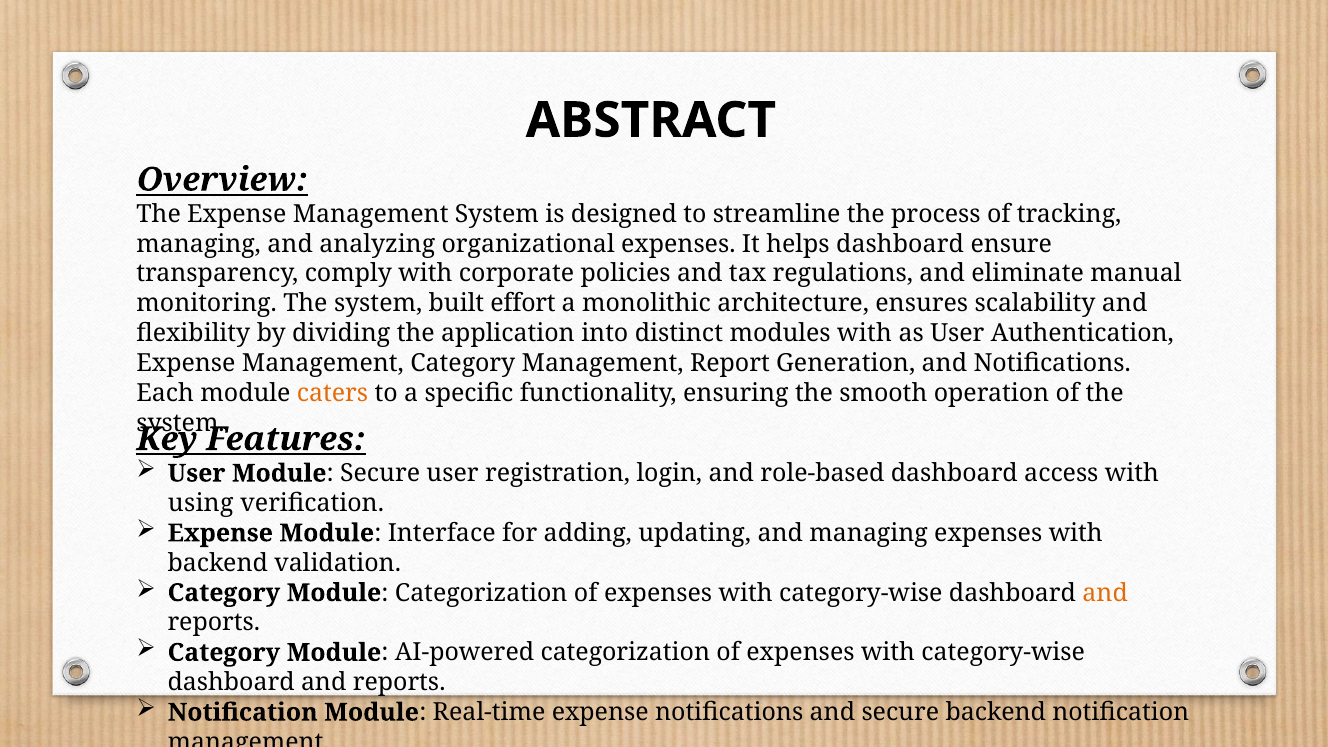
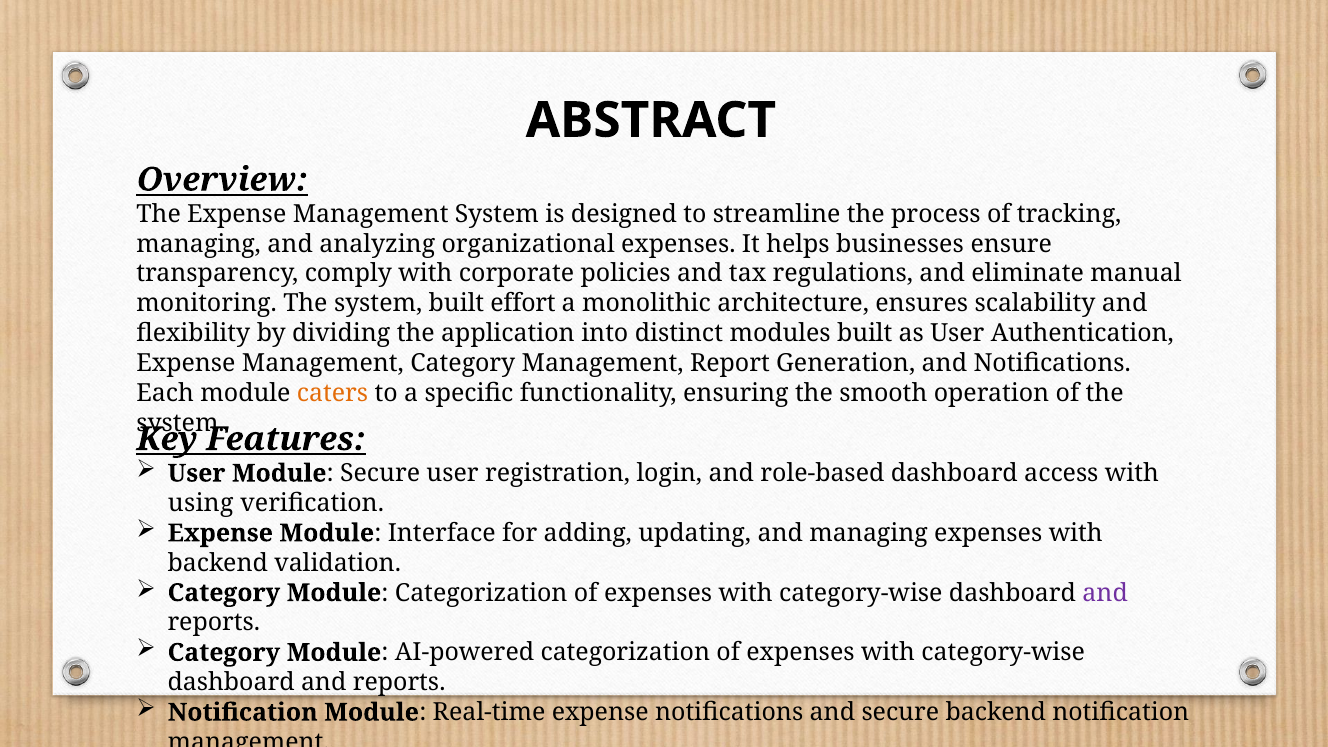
helps dashboard: dashboard -> businesses
modules with: with -> built
and at (1105, 593) colour: orange -> purple
